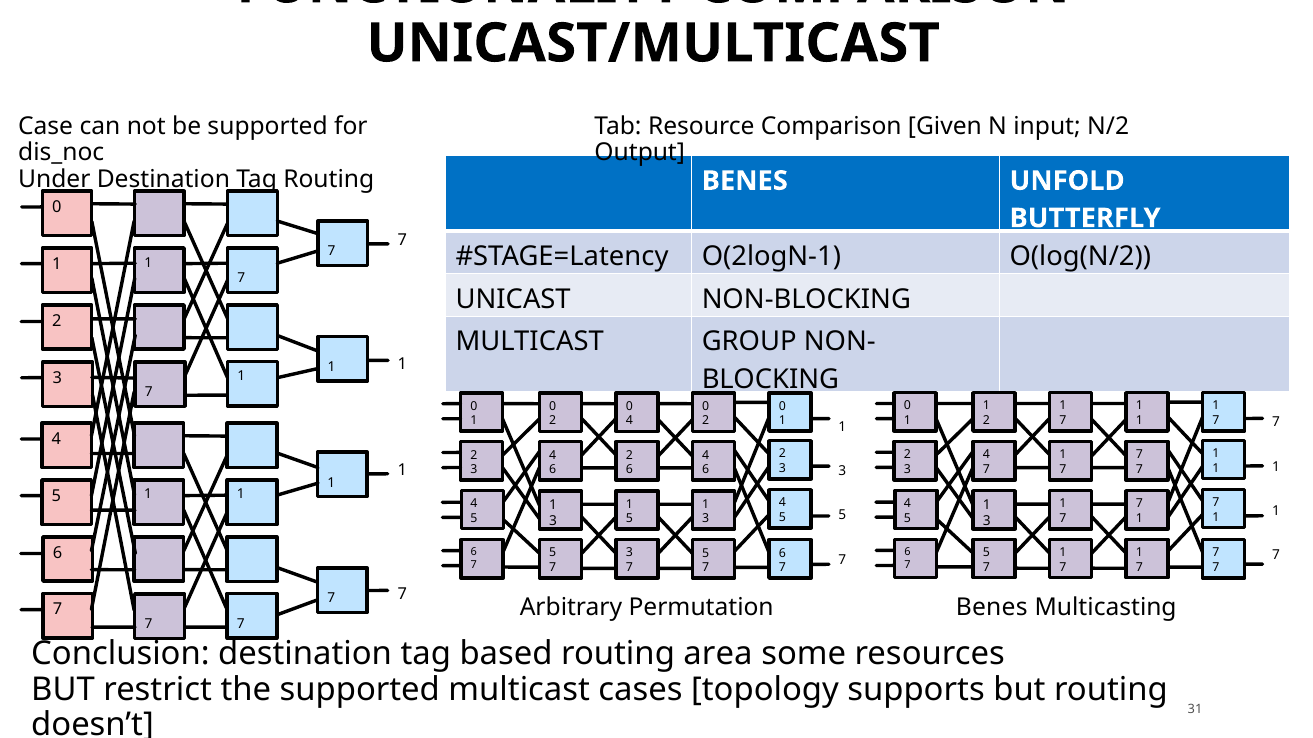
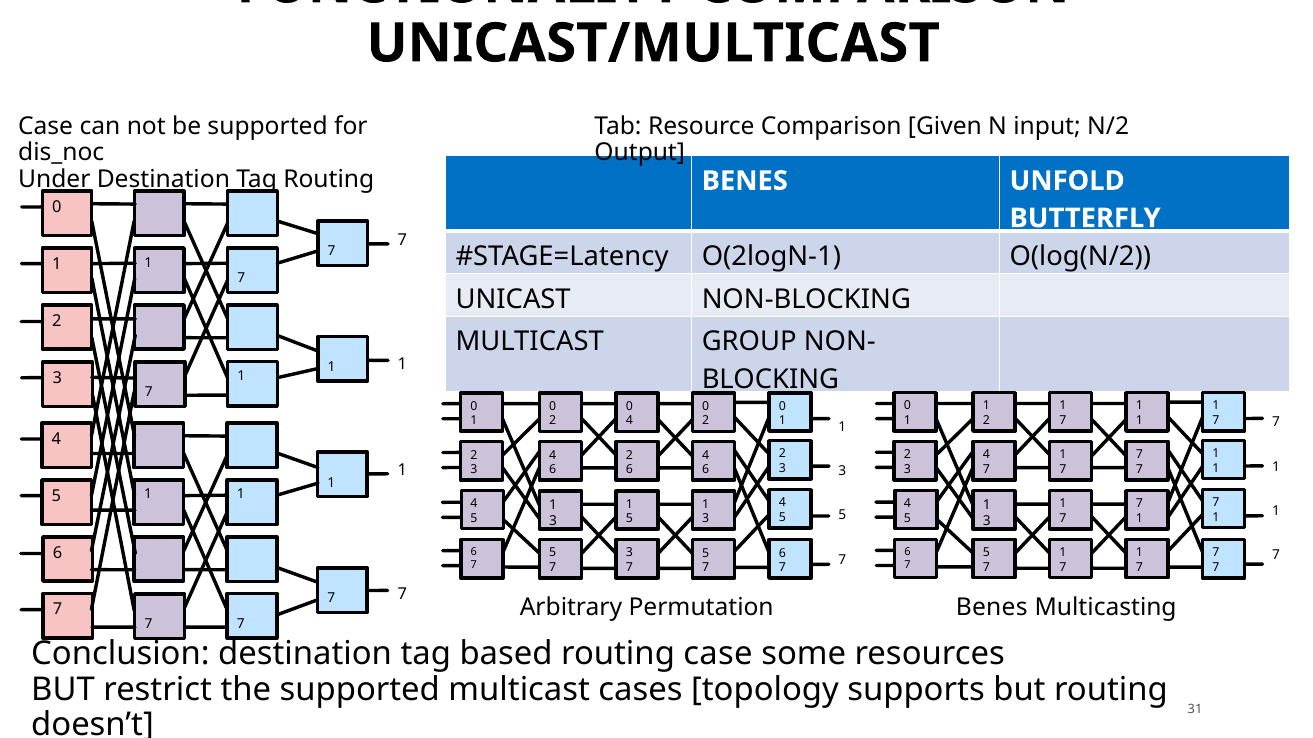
routing area: area -> case
